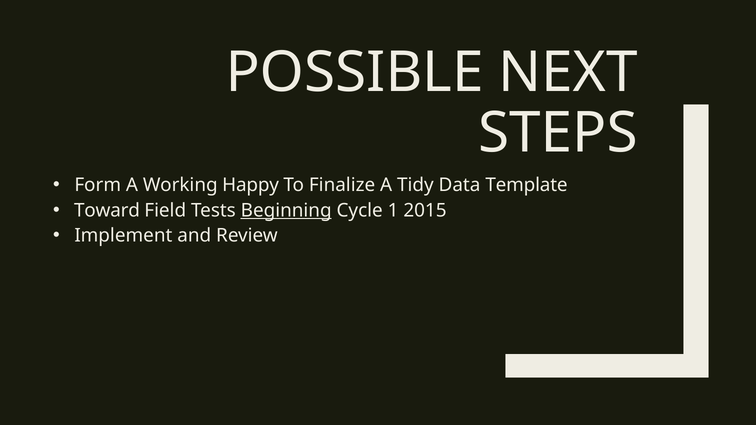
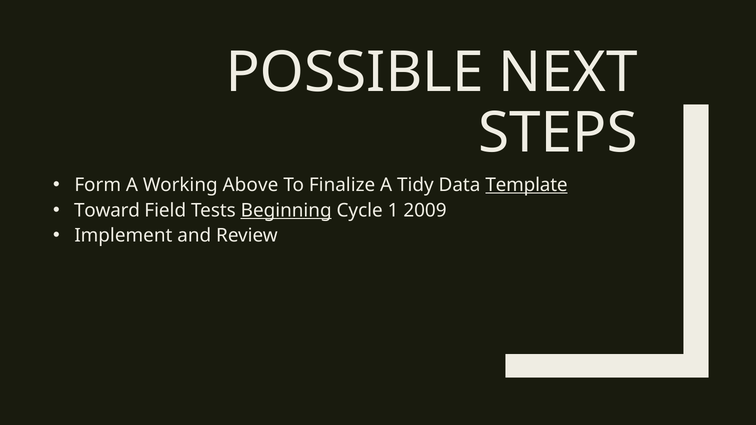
Happy: Happy -> Above
Template underline: none -> present
2015: 2015 -> 2009
